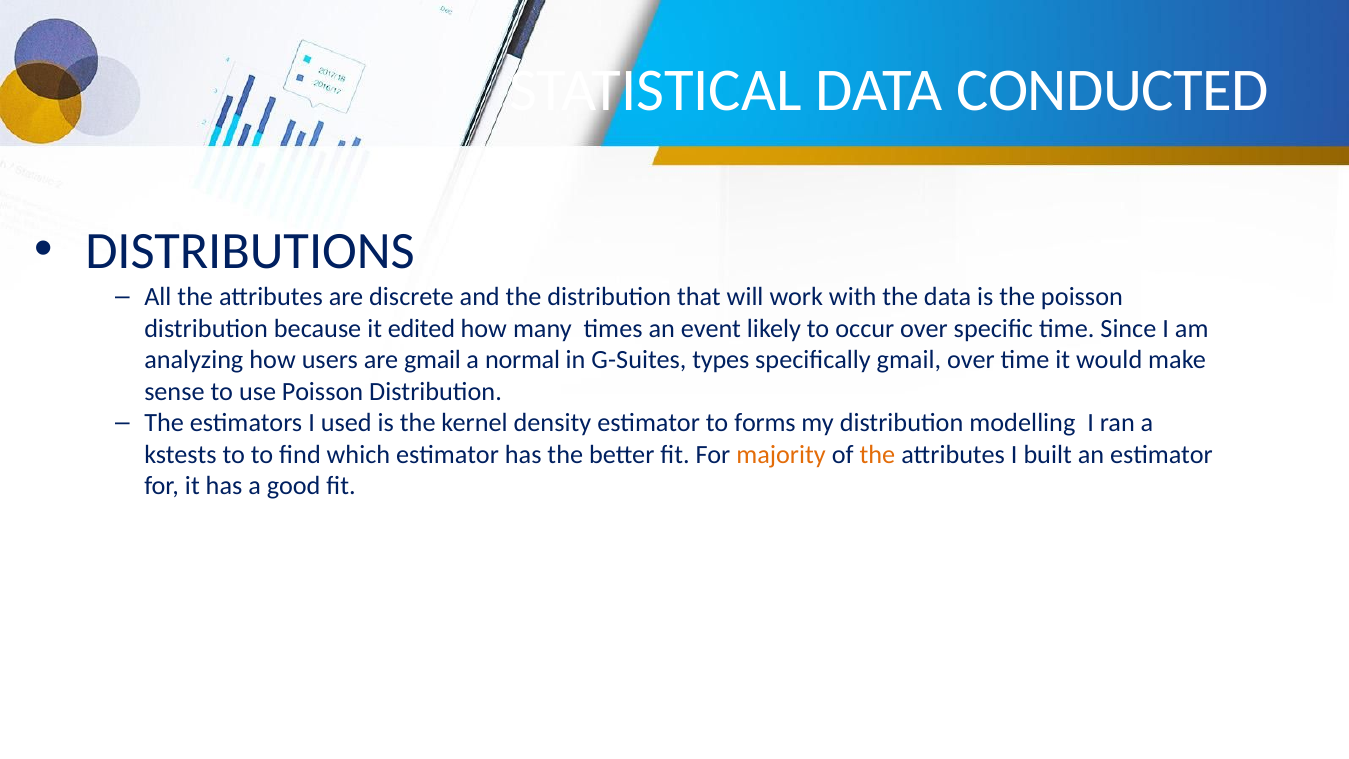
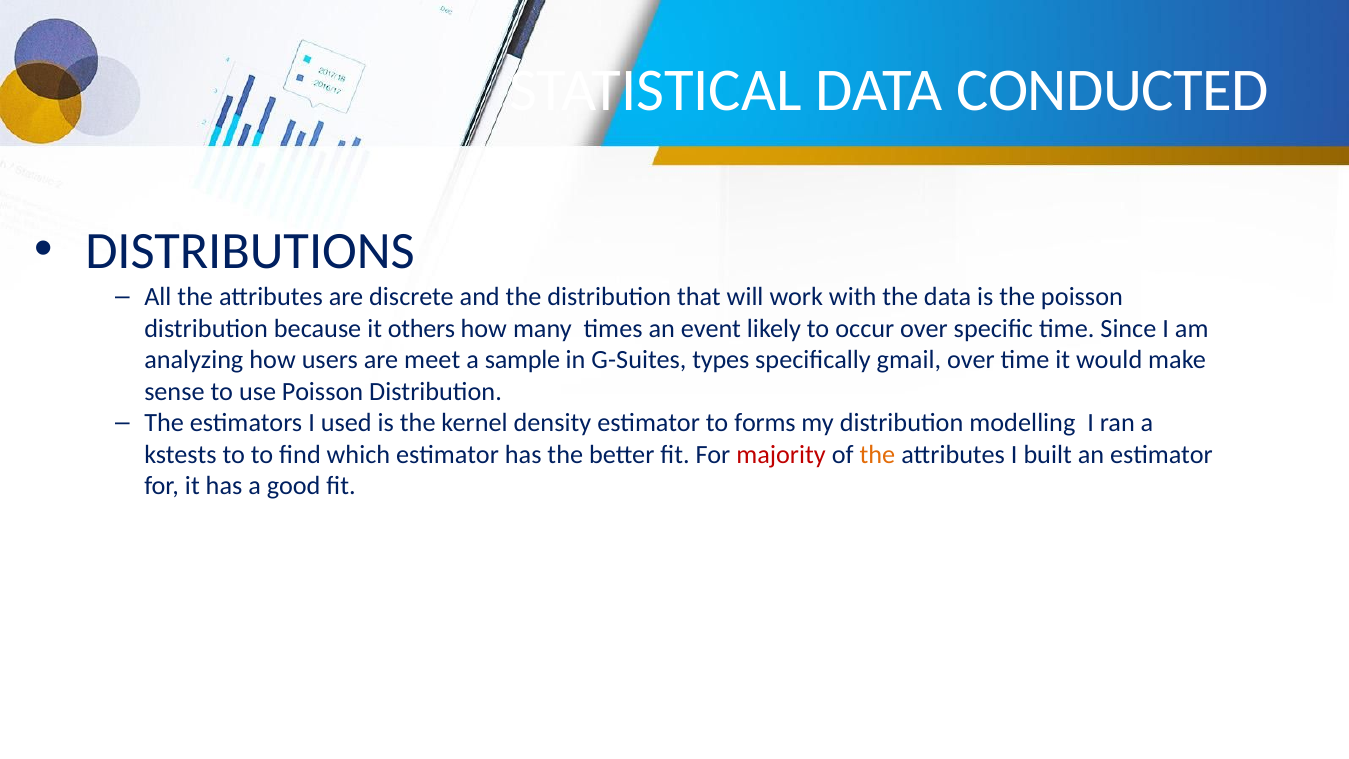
edited: edited -> others
are gmail: gmail -> meet
normal: normal -> sample
majority colour: orange -> red
